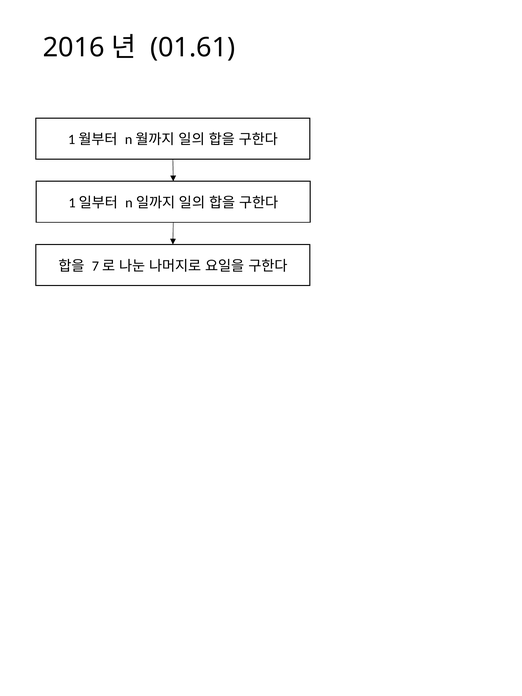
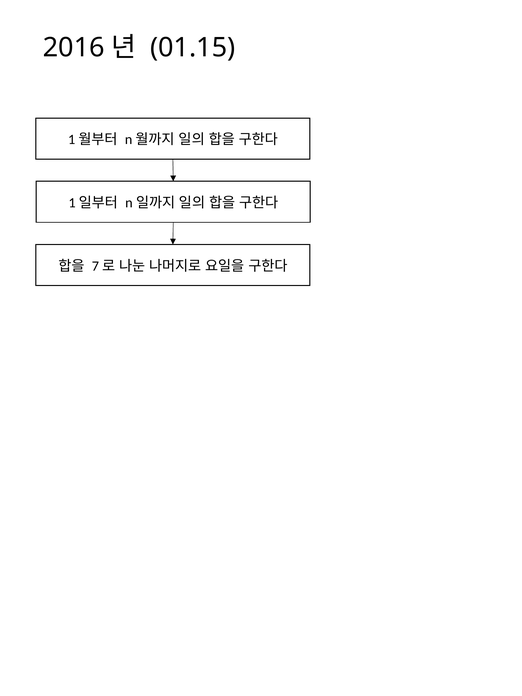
01.61: 01.61 -> 01.15
